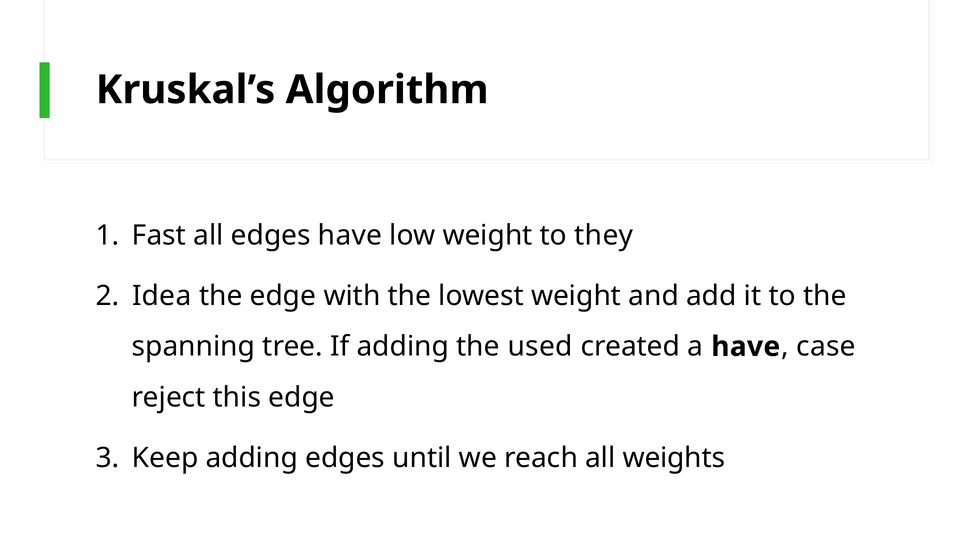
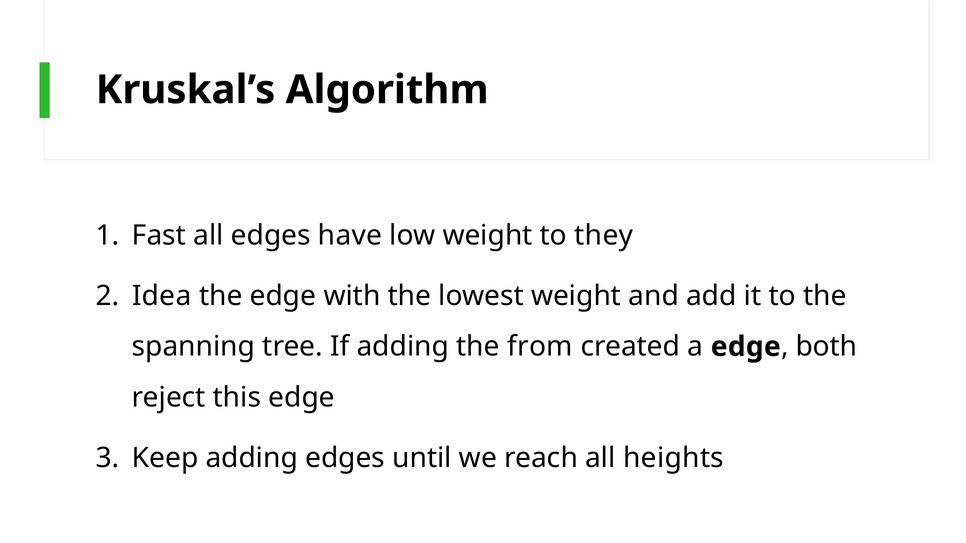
used: used -> from
a have: have -> edge
case: case -> both
weights: weights -> heights
